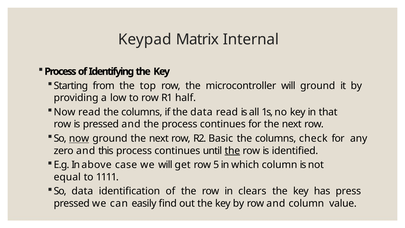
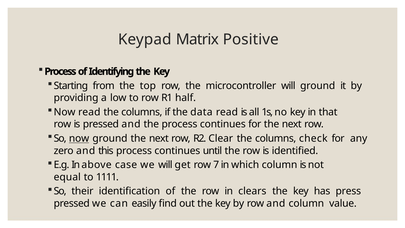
Internal: Internal -> Positive
Basic: Basic -> Clear
the at (232, 151) underline: present -> none
5: 5 -> 7
So data: data -> their
